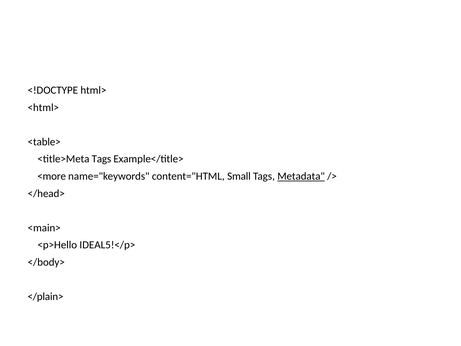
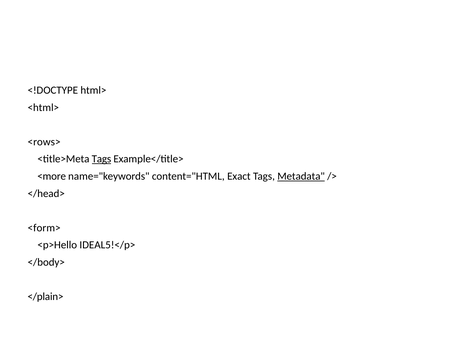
<table>: <table> -> <rows>
Tags at (101, 159) underline: none -> present
Small: Small -> Exact
<main>: <main> -> <form>
